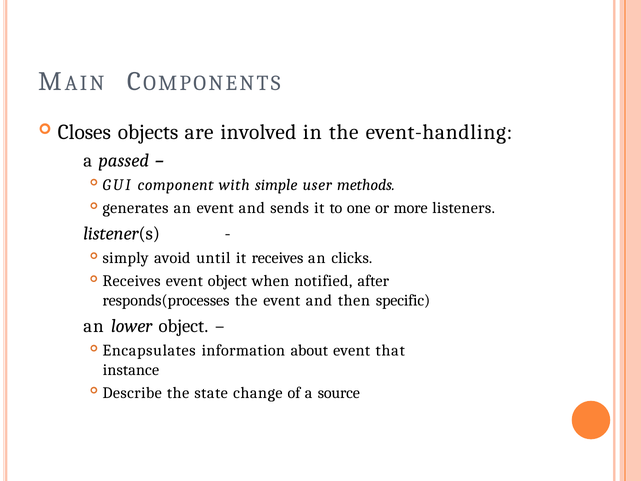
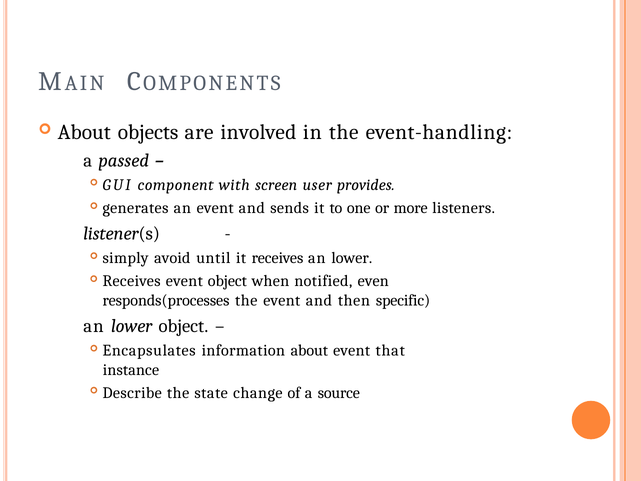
Closes at (84, 132): Closes -> About
simple: simple -> screen
methods: methods -> provides
an clicks: clicks -> lower
after: after -> even
